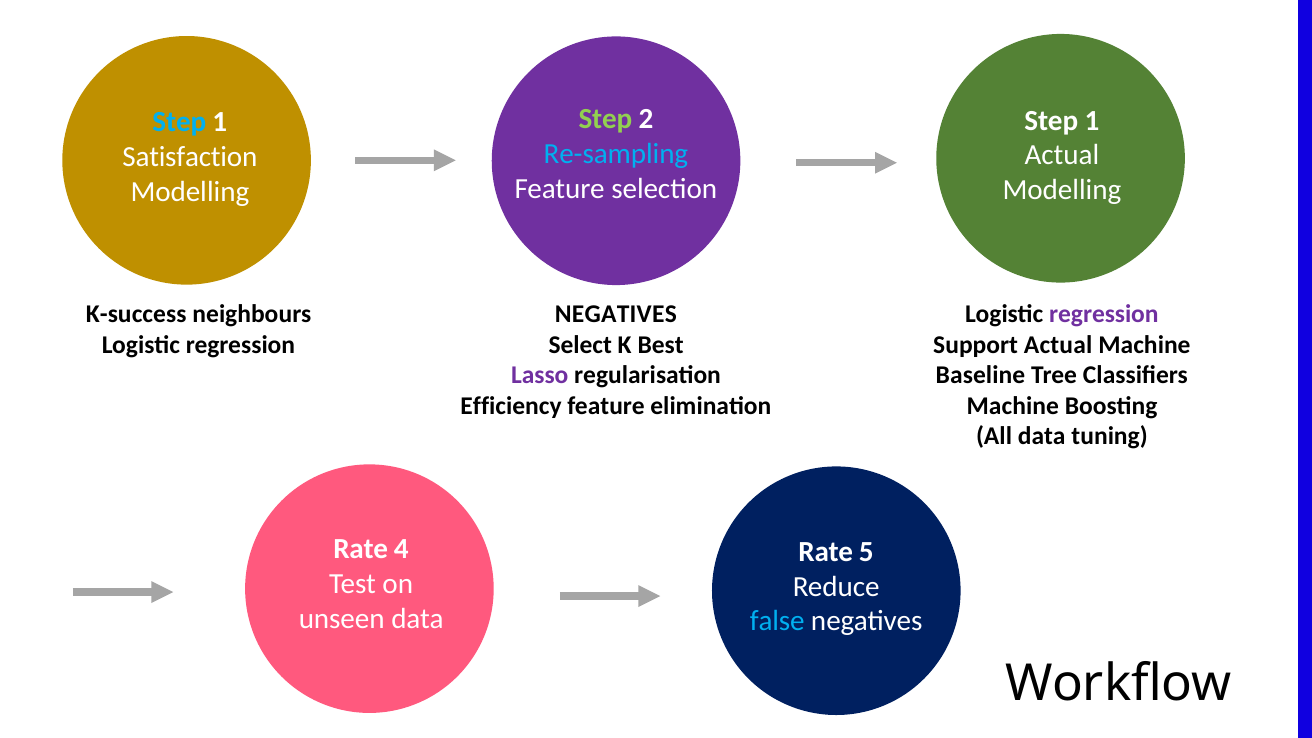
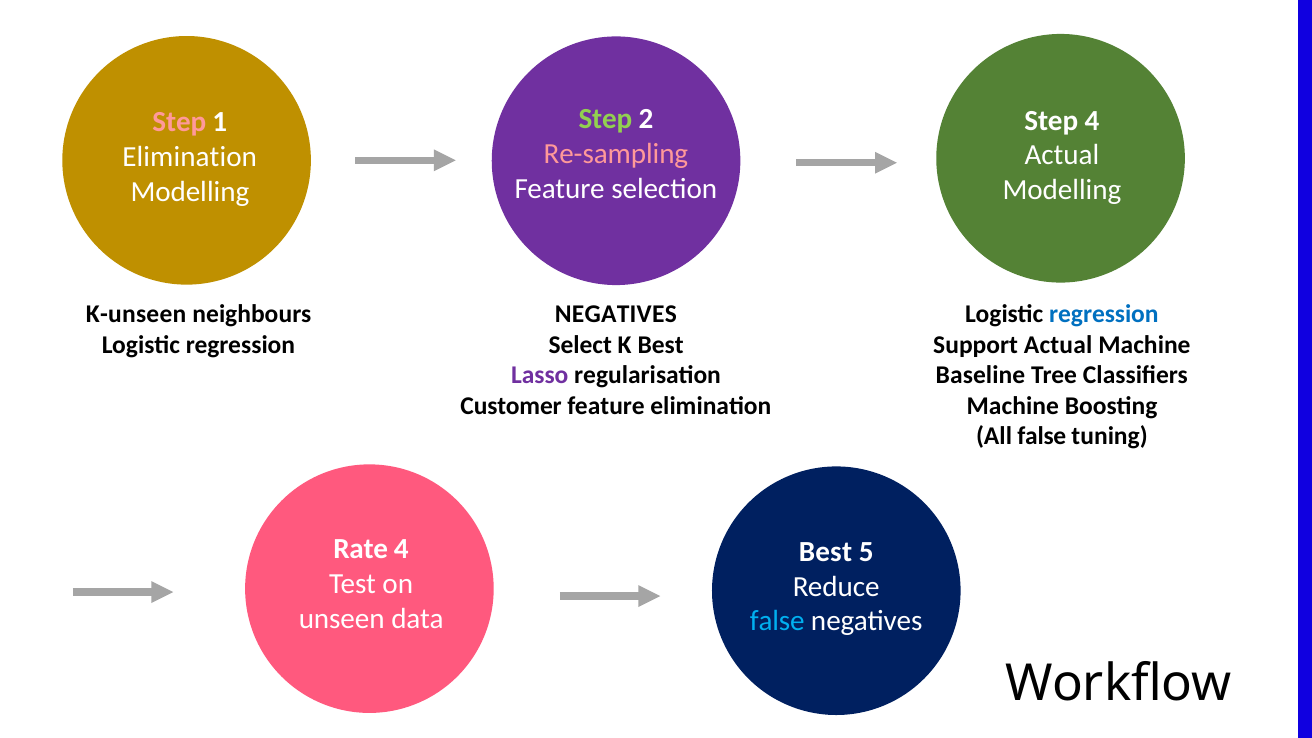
1 at (1092, 120): 1 -> 4
Step at (179, 122) colour: light blue -> pink
Re-sampling colour: light blue -> pink
Satisfaction at (190, 157): Satisfaction -> Elimination
K-success: K-success -> K-unseen
regression at (1104, 314) colour: purple -> blue
Efficiency: Efficiency -> Customer
All data: data -> false
Rate at (826, 551): Rate -> Best
